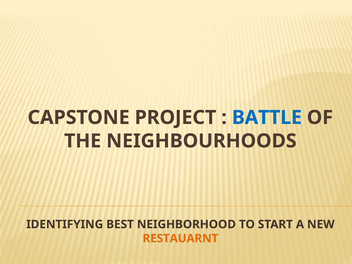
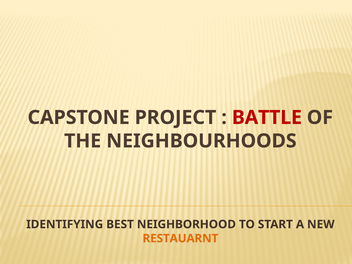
BATTLE colour: blue -> red
